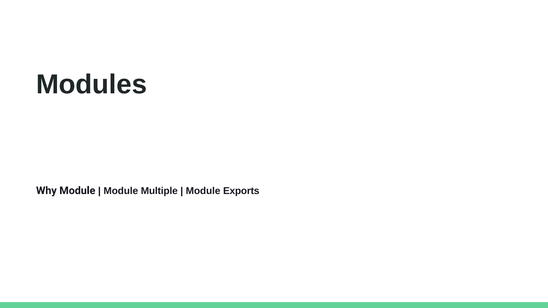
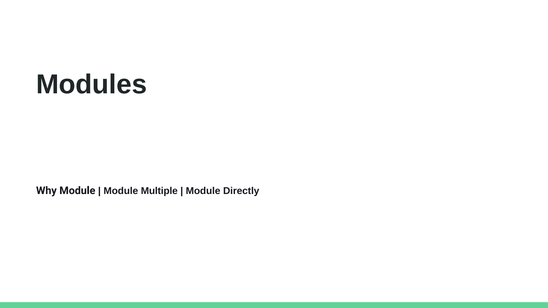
Exports: Exports -> Directly
